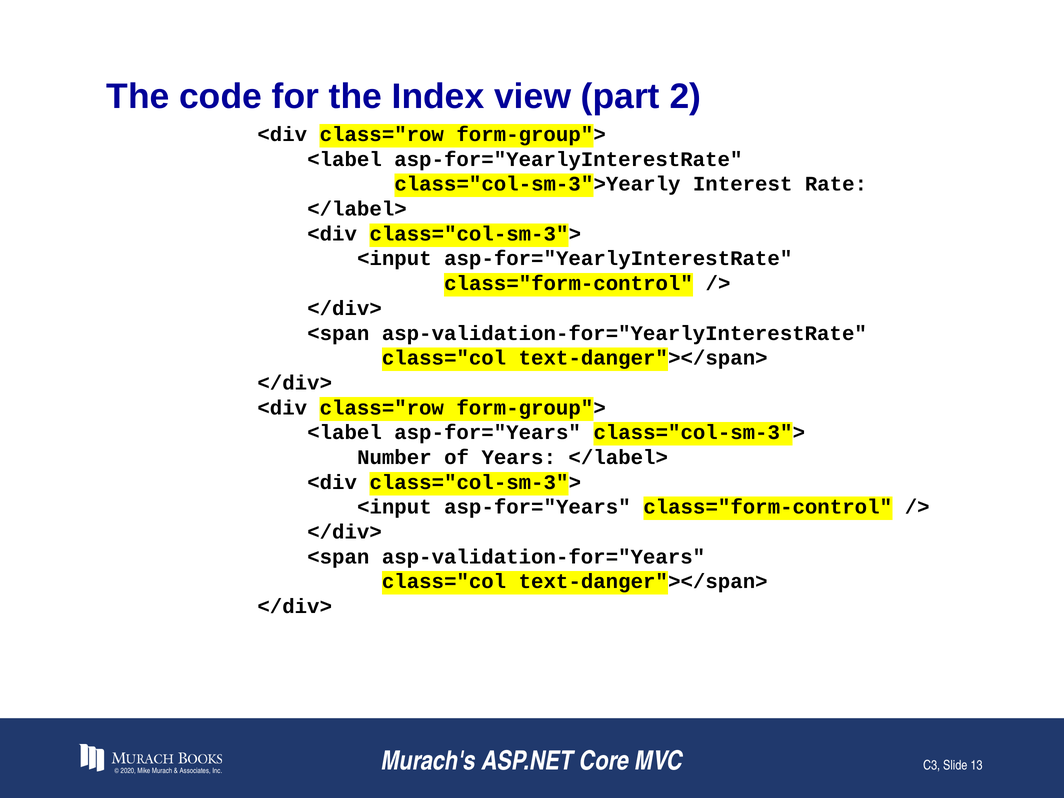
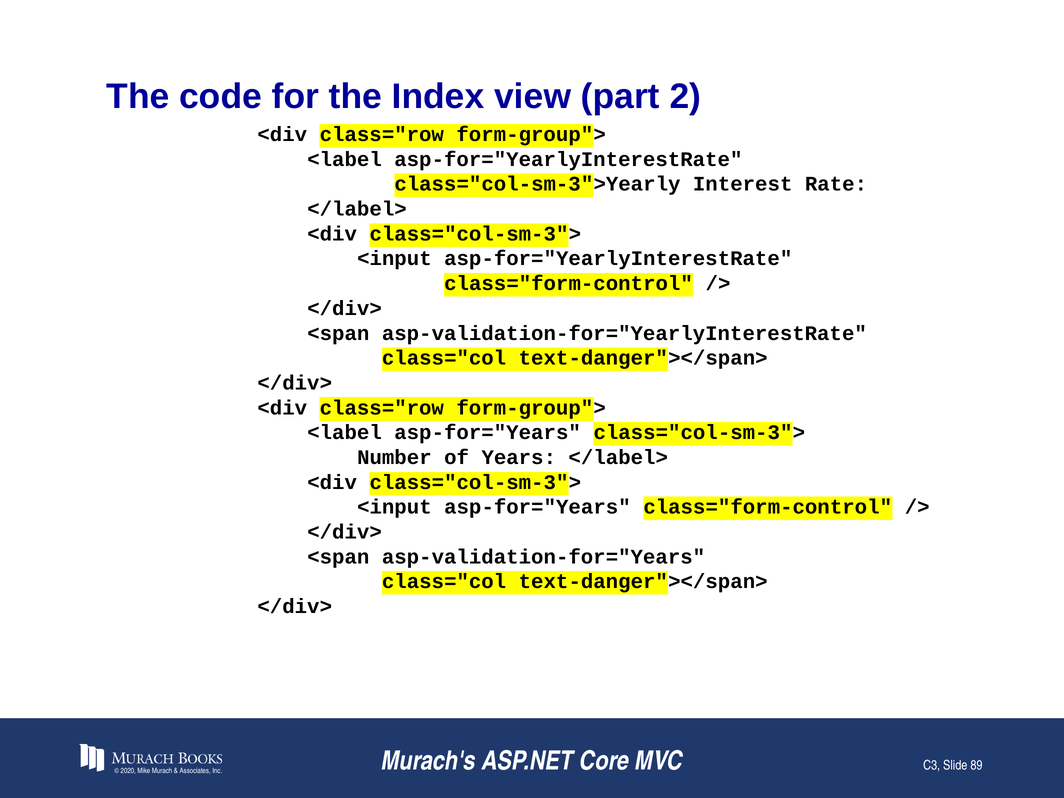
13: 13 -> 89
